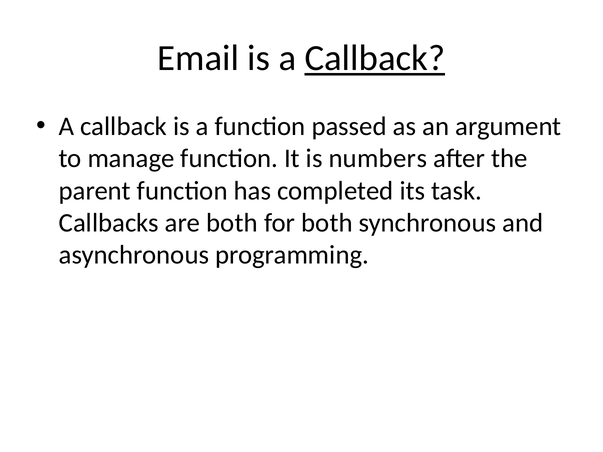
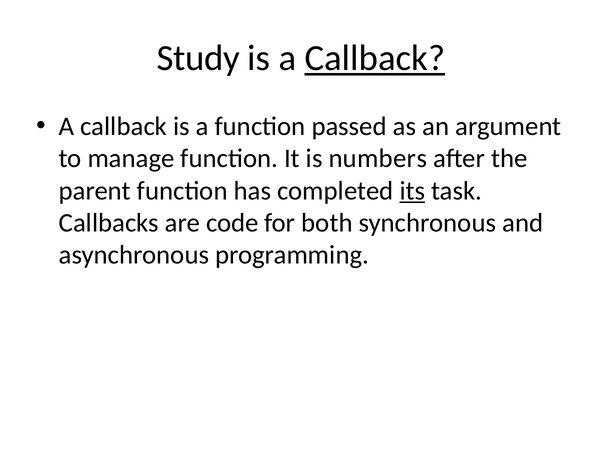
Email: Email -> Study
its underline: none -> present
are both: both -> code
